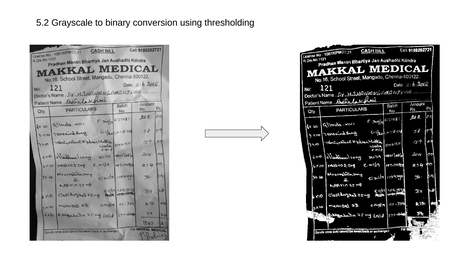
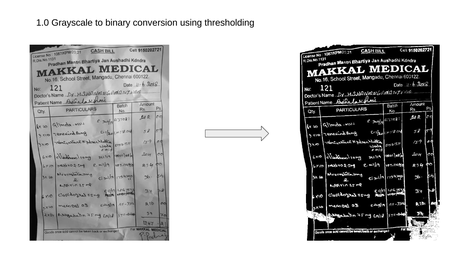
5.2: 5.2 -> 1.0
